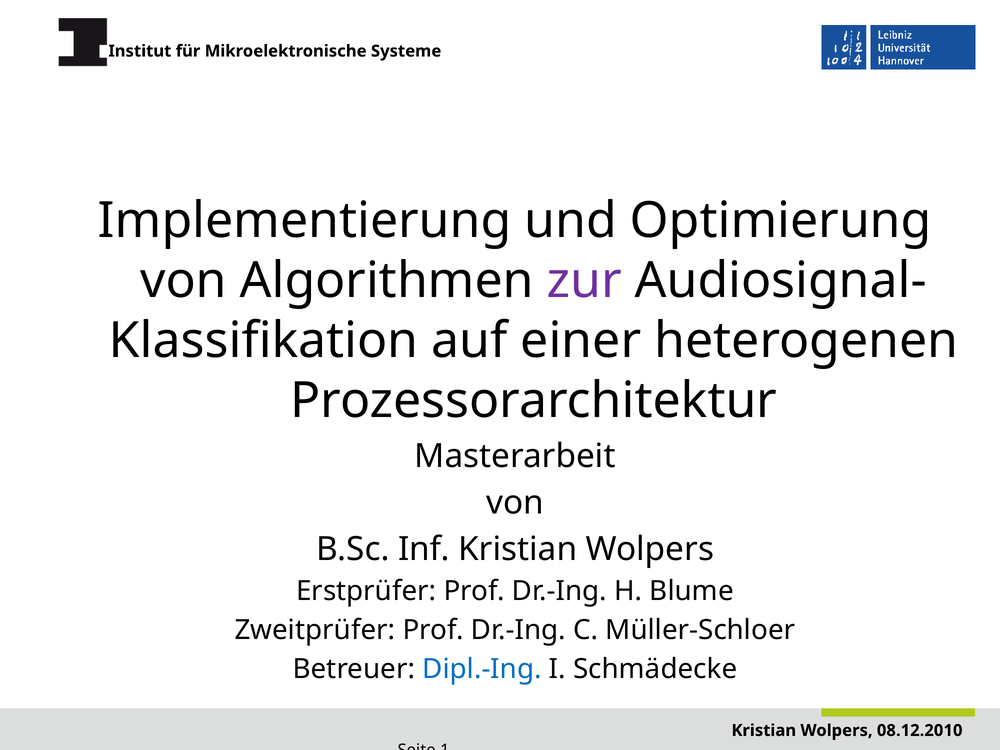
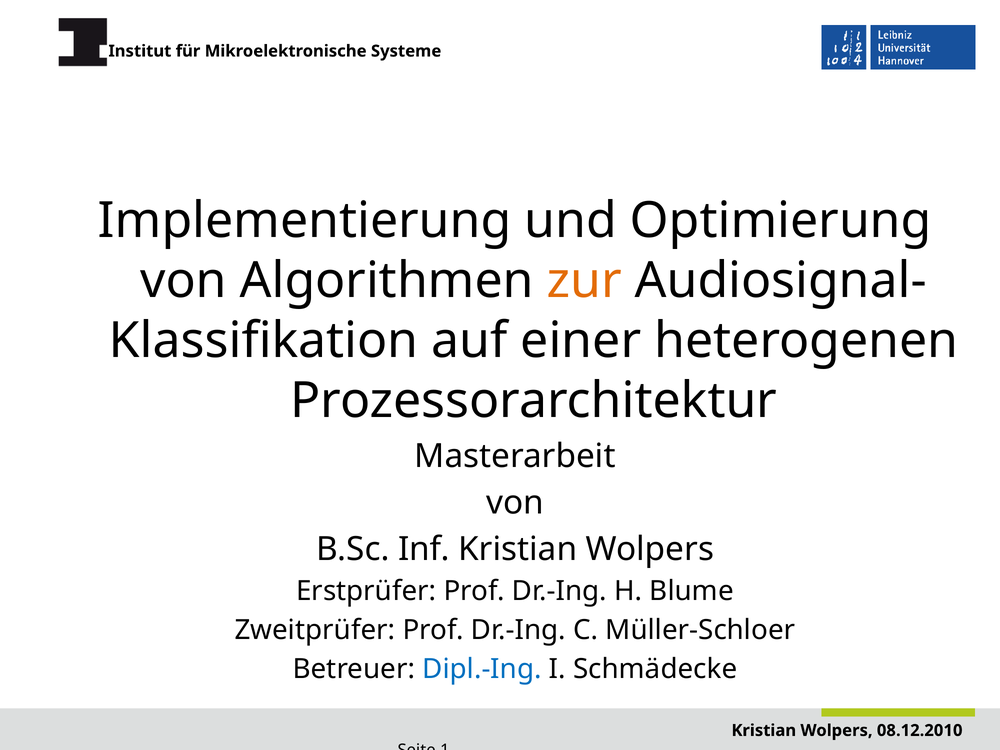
zur colour: purple -> orange
